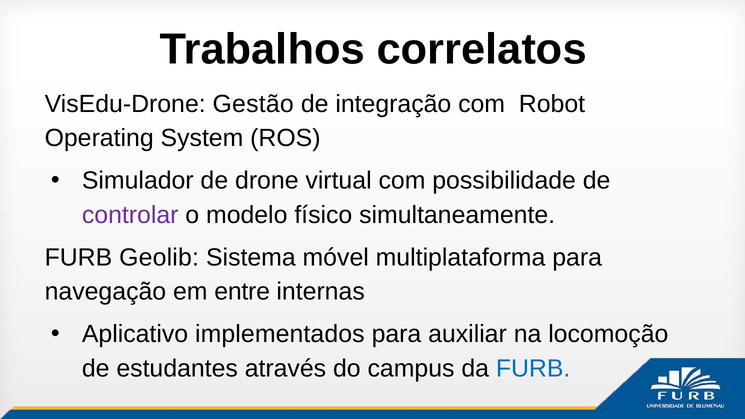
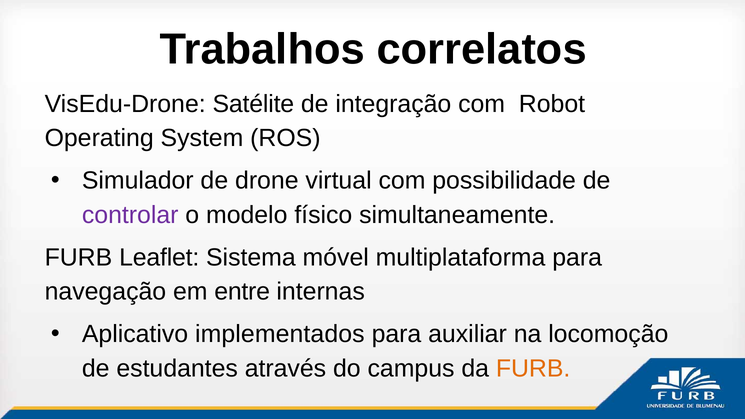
Gestão: Gestão -> Satélite
Geolib: Geolib -> Leaflet
FURB at (533, 369) colour: blue -> orange
